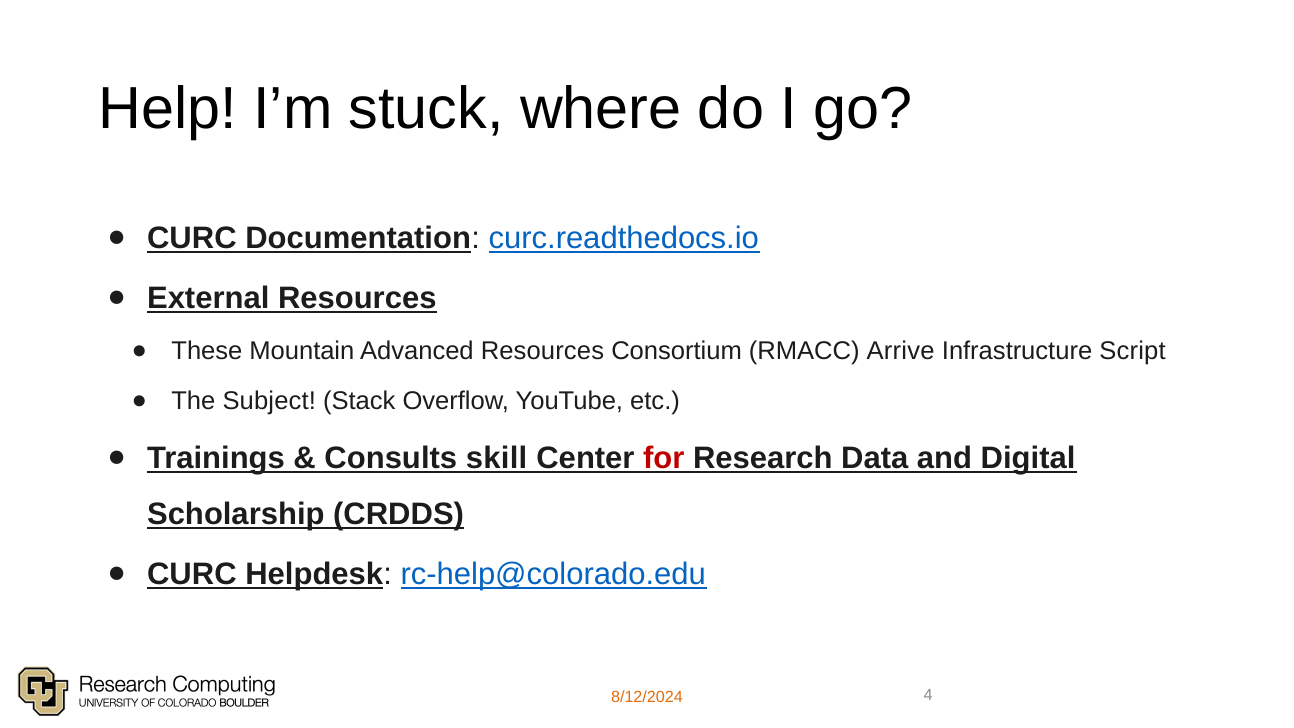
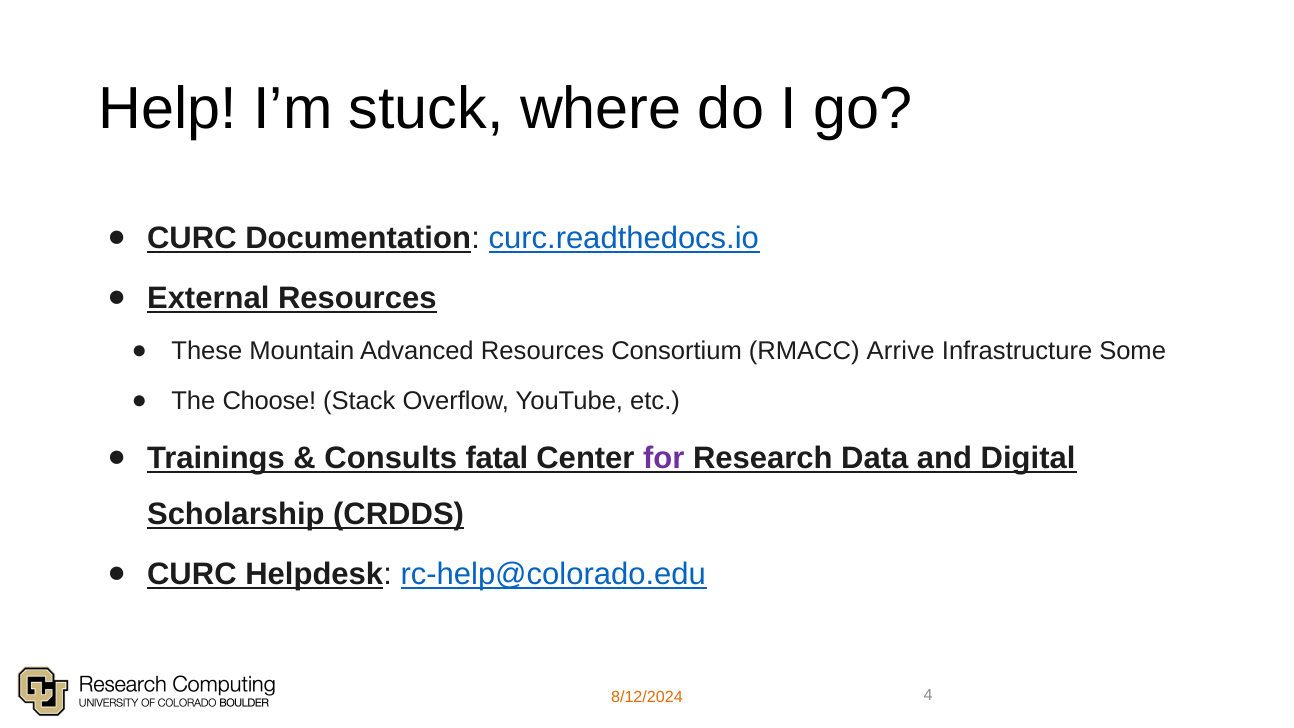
Script: Script -> Some
Subject: Subject -> Choose
skill: skill -> fatal
for colour: red -> purple
